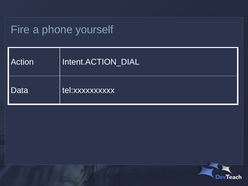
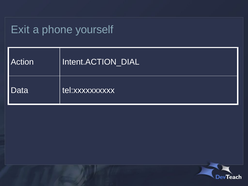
Fire: Fire -> Exit
